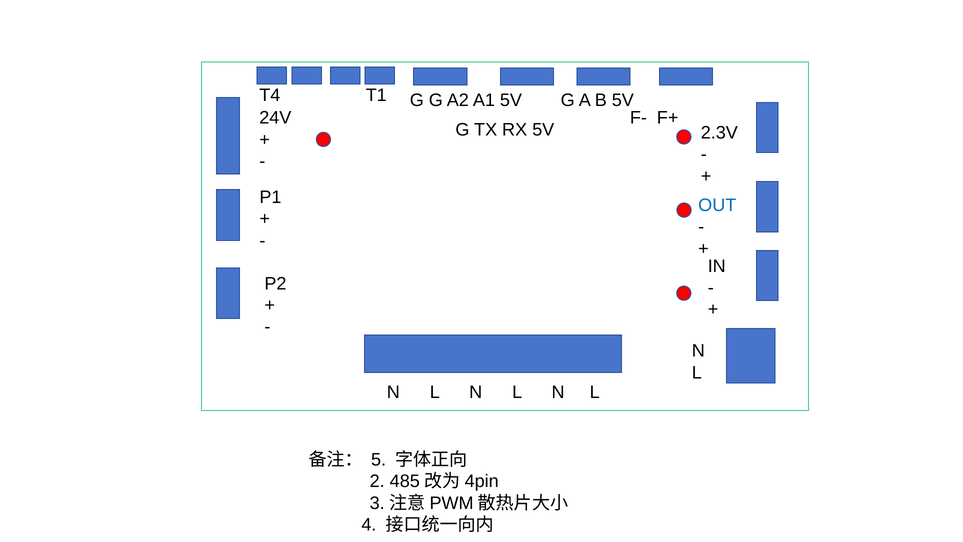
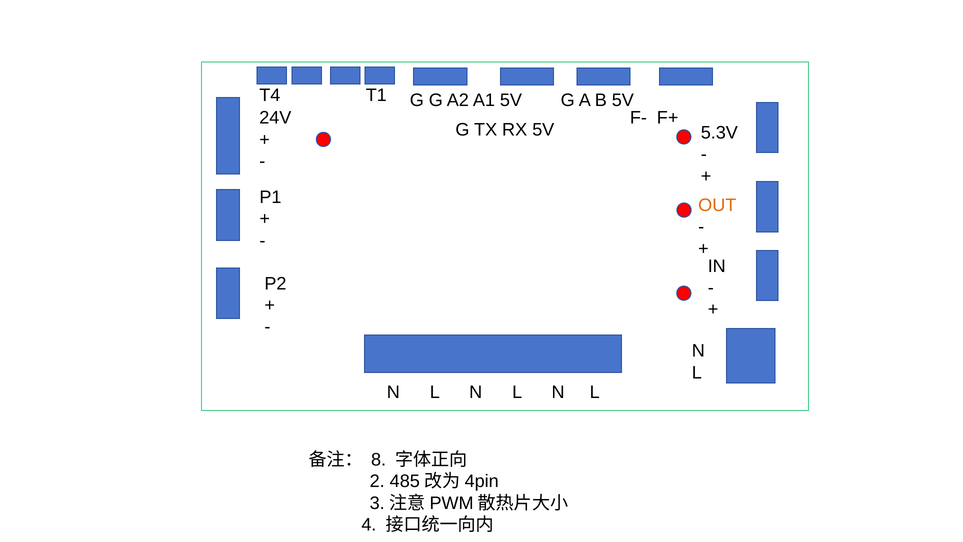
2.3V: 2.3V -> 5.3V
OUT colour: blue -> orange
5: 5 -> 8
